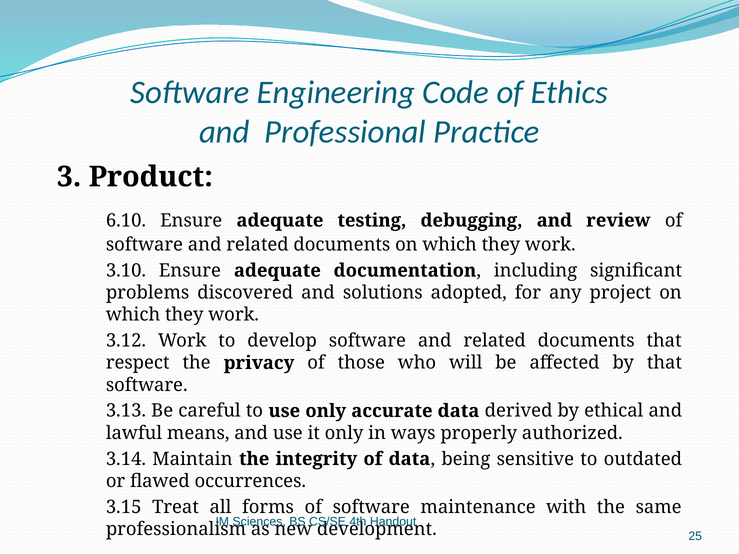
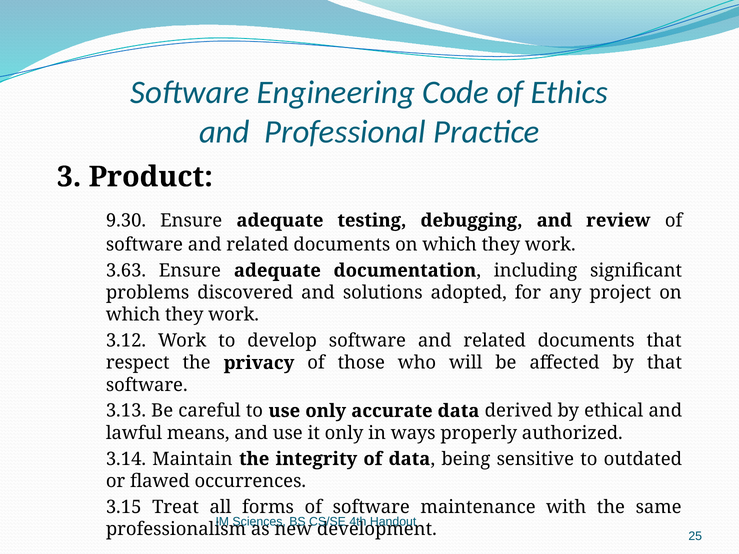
6.10: 6.10 -> 9.30
3.10: 3.10 -> 3.63
